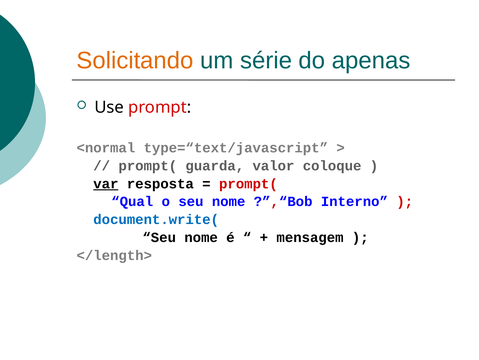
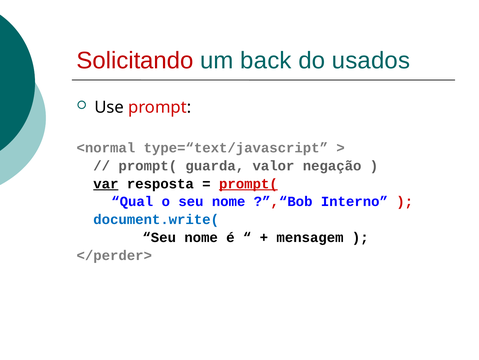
Solicitando colour: orange -> red
série: série -> back
apenas: apenas -> usados
coloque: coloque -> negação
prompt( at (248, 183) underline: none -> present
</length>: </length> -> </perder>
